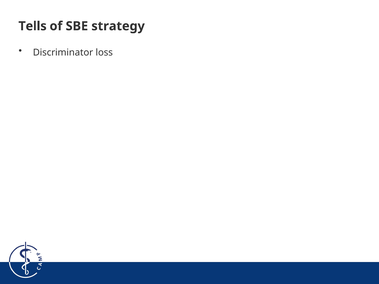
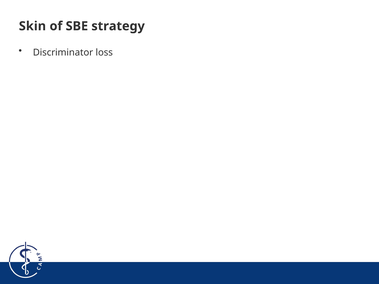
Tells: Tells -> Skin
